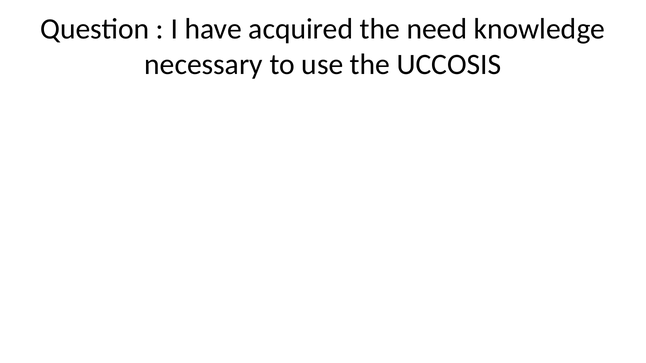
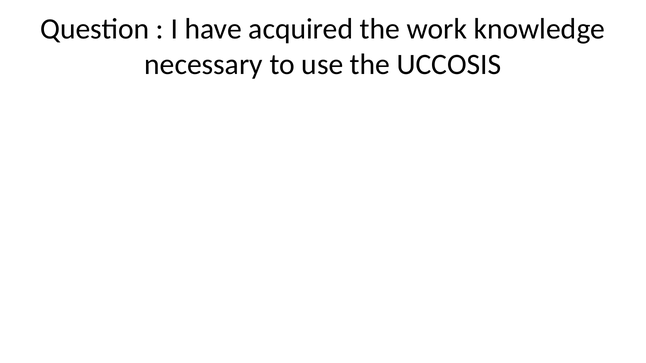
need: need -> work
